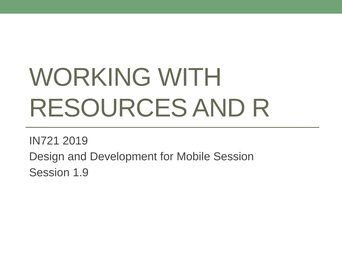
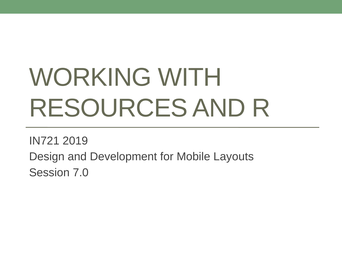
Mobile Session: Session -> Layouts
1.9: 1.9 -> 7.0
